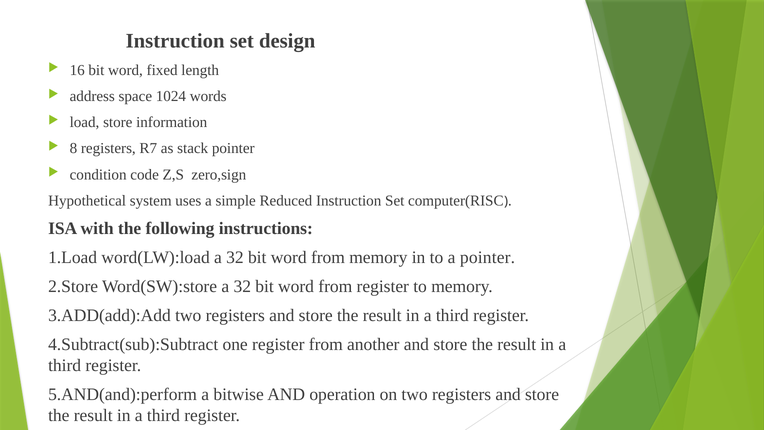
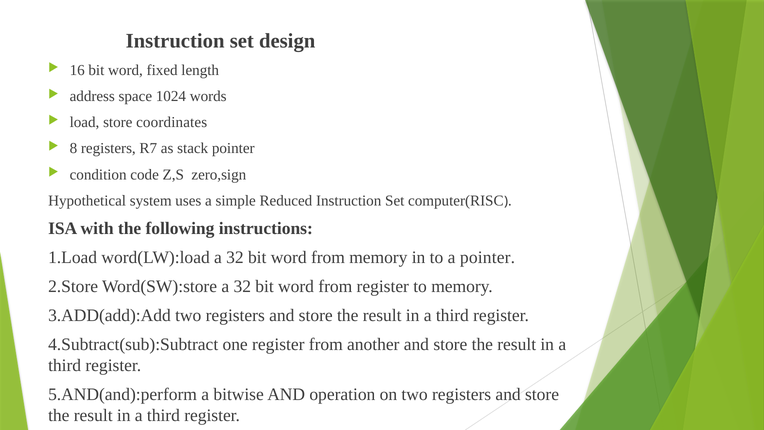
information: information -> coordinates
